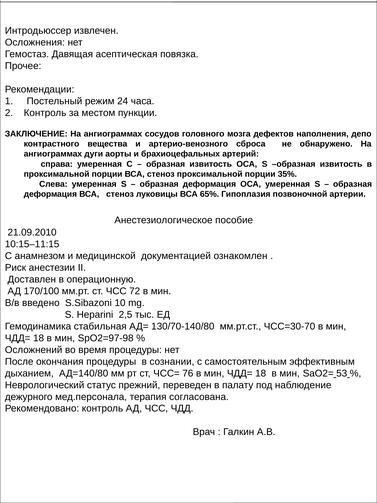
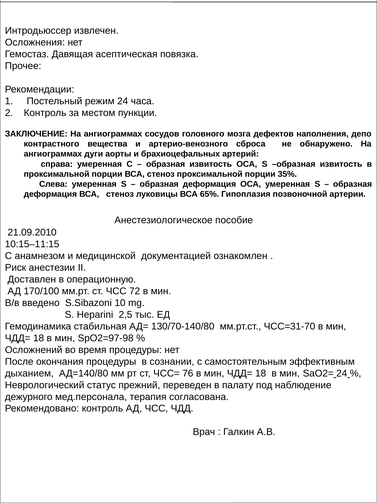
ЧСС=30-70: ЧСС=30-70 -> ЧСС=31-70
SaO2= 53: 53 -> 24
